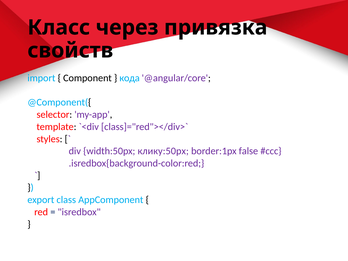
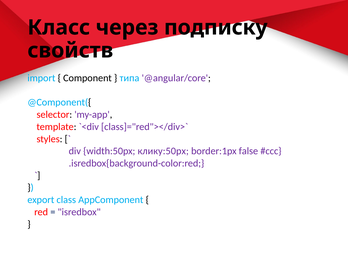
привязка: привязка -> подписку
кода: кода -> типа
